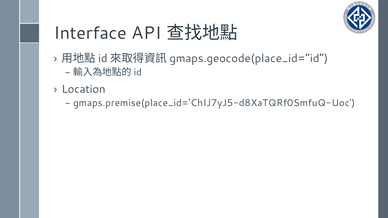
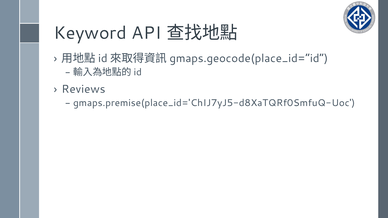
Interface: Interface -> Keyword
Location: Location -> Reviews
